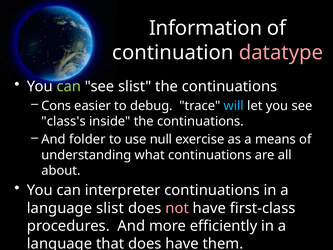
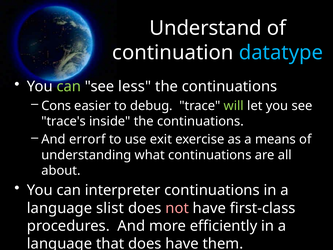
Information: Information -> Understand
datatype colour: pink -> light blue
see slist: slist -> less
will colour: light blue -> light green
class's: class's -> trace's
folder: folder -> errorf
null: null -> exit
